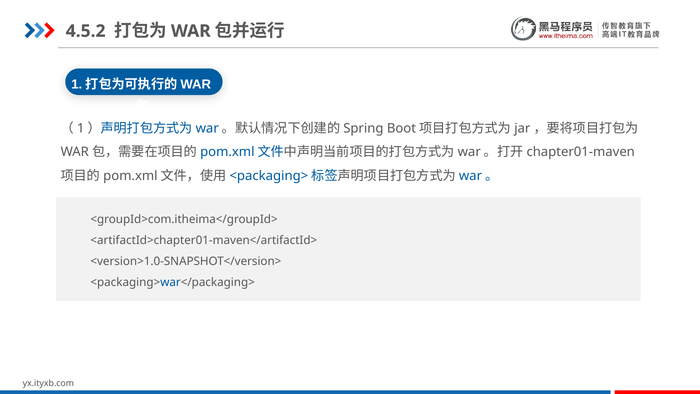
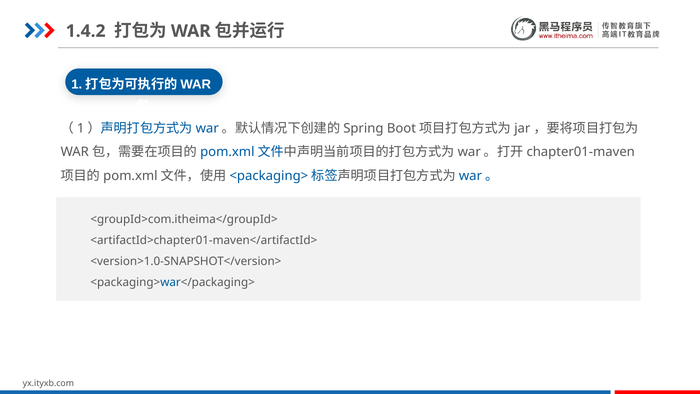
4.5.2: 4.5.2 -> 1.4.2
